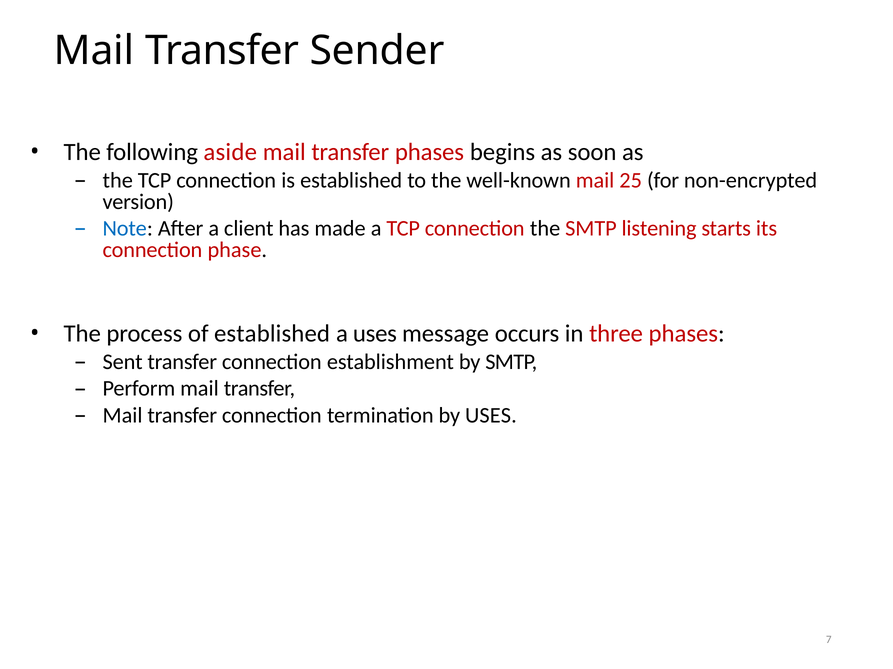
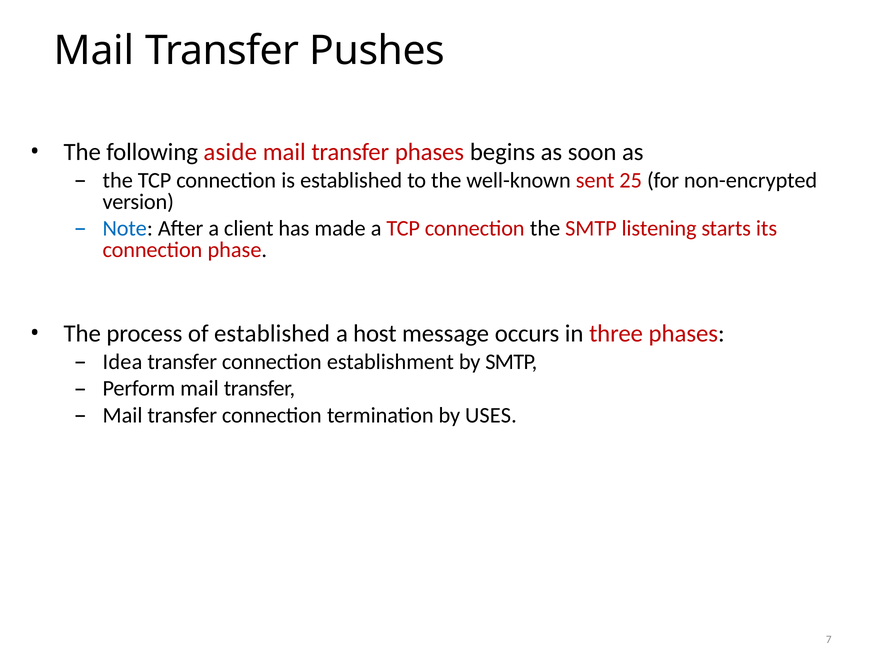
Sender: Sender -> Pushes
well-known mail: mail -> sent
a uses: uses -> host
Sent: Sent -> Idea
